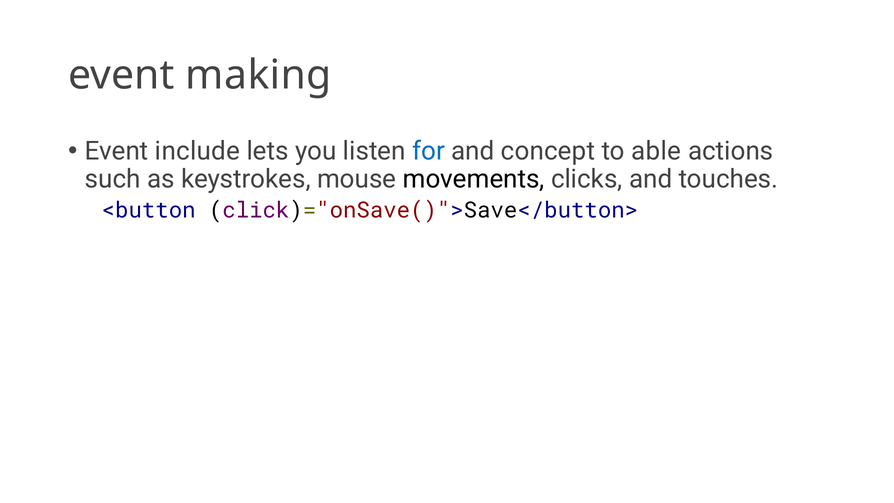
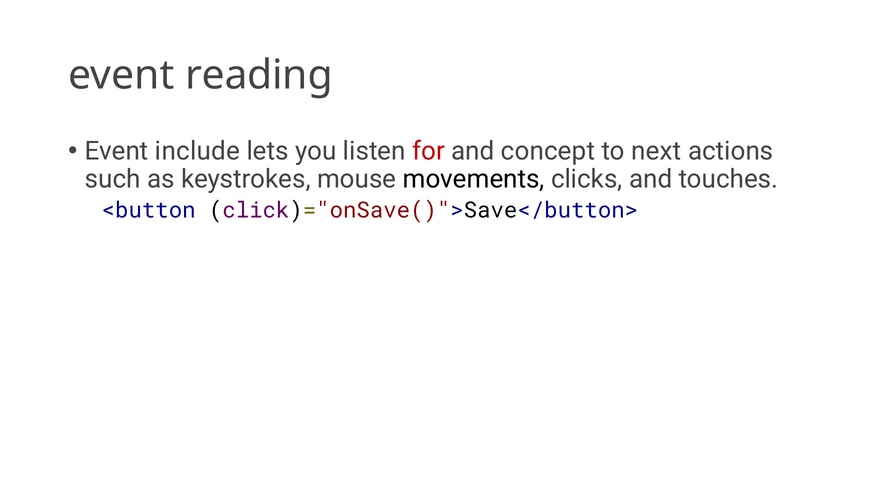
making: making -> reading
for colour: blue -> red
able: able -> next
